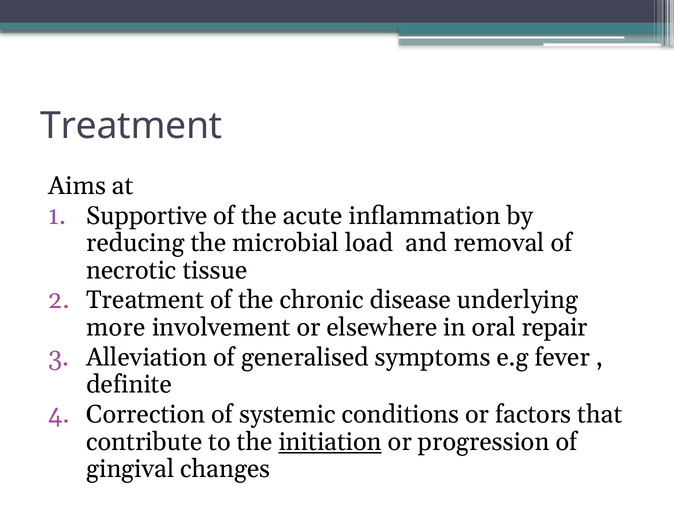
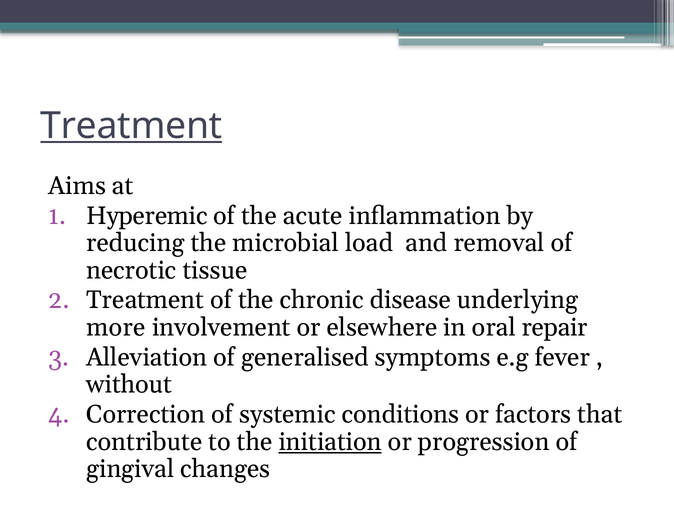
Treatment at (131, 126) underline: none -> present
Supportive: Supportive -> Hyperemic
definite: definite -> without
